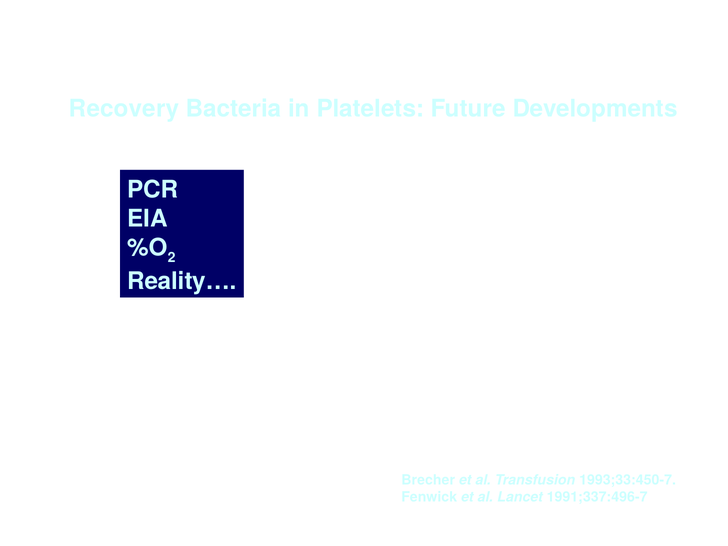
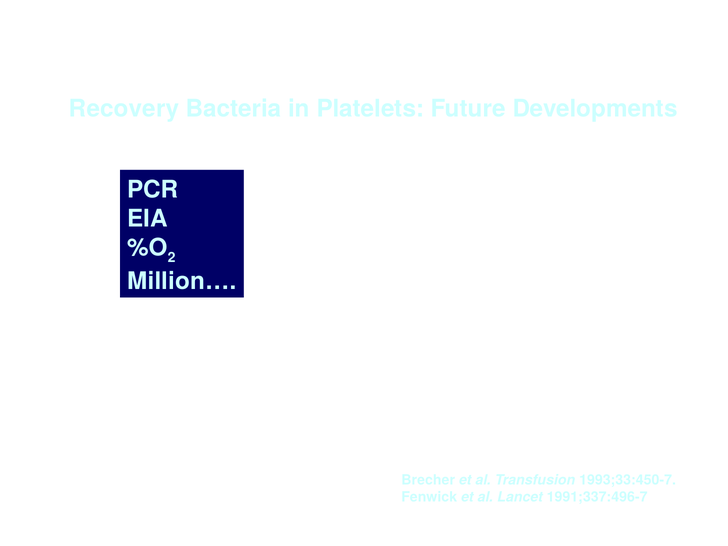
Reality…: Reality… -> Million…
